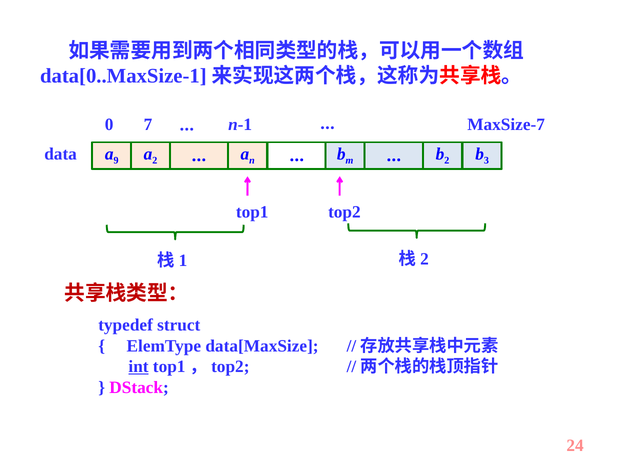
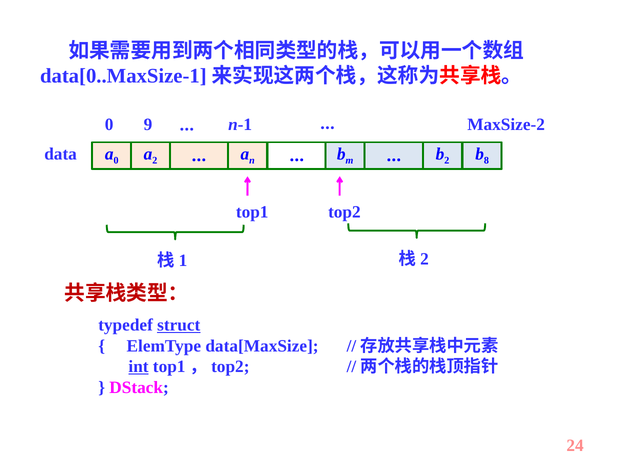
7: 7 -> 9
MaxSize-7: MaxSize-7 -> MaxSize-2
9 at (116, 161): 9 -> 0
3: 3 -> 8
struct underline: none -> present
